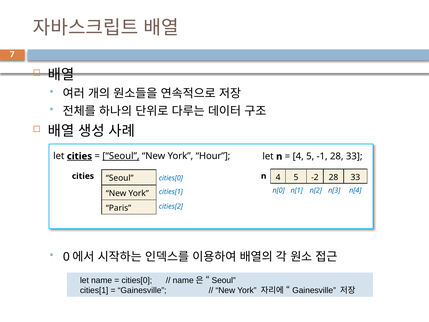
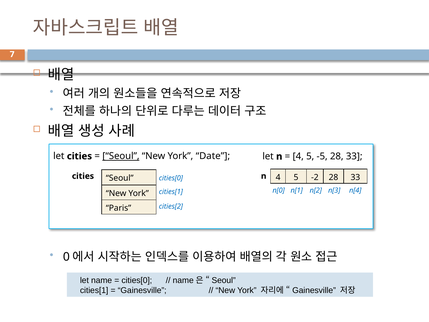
cities at (79, 156) underline: present -> none
Hour: Hour -> Date
-1: -1 -> -5
